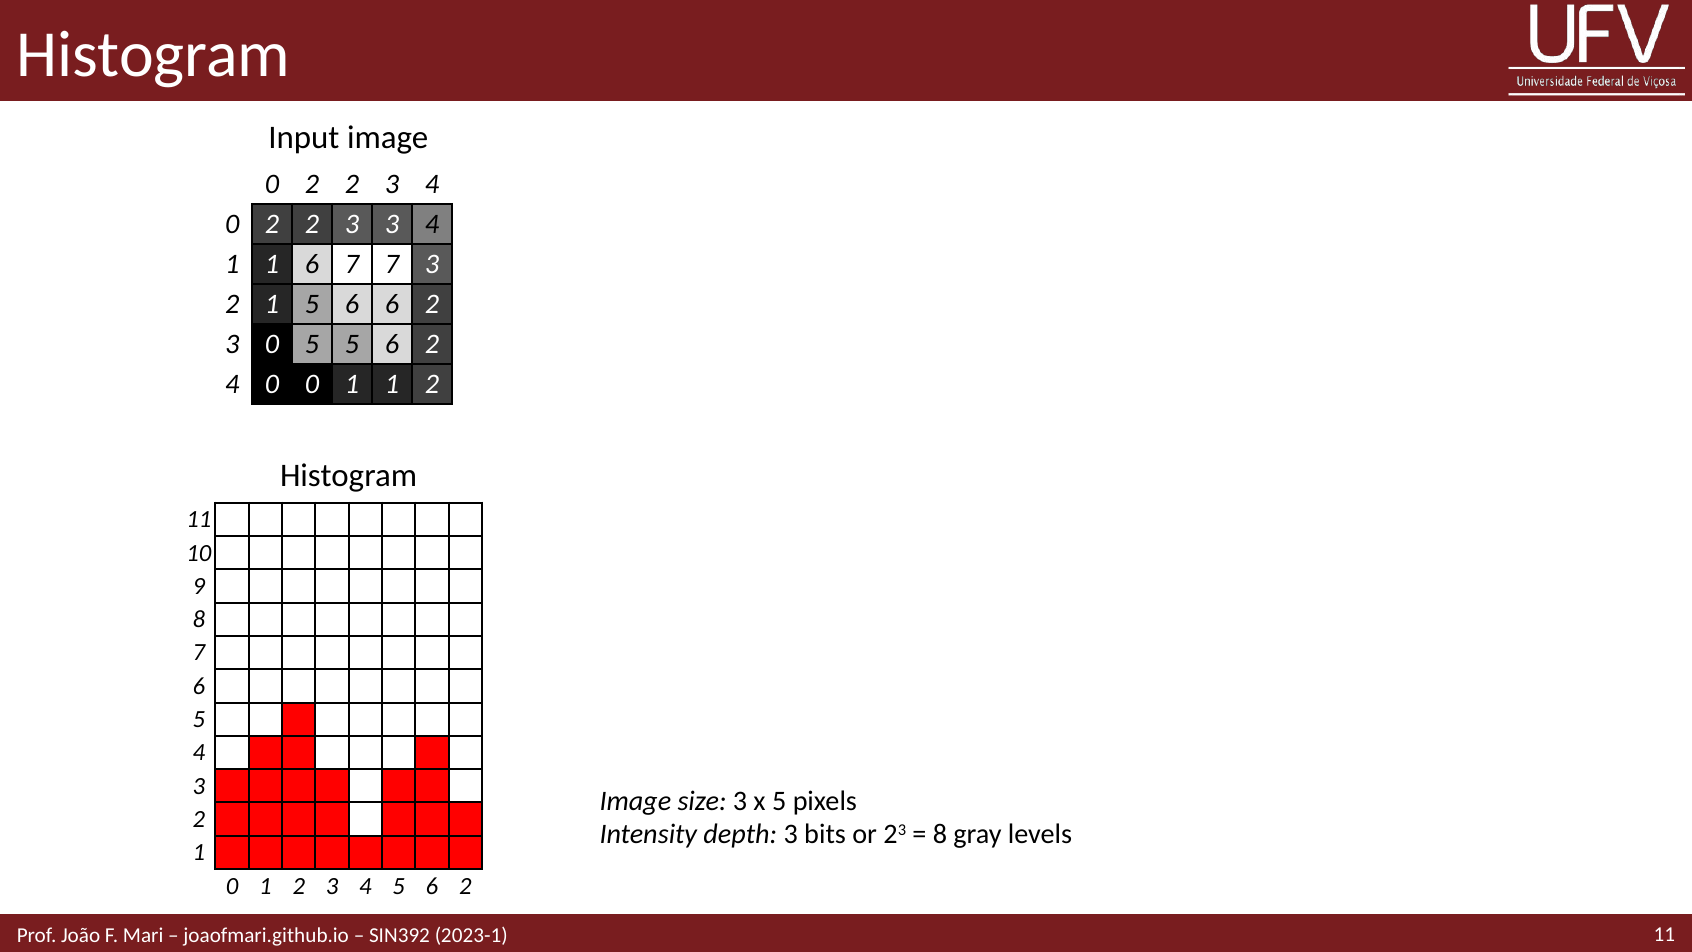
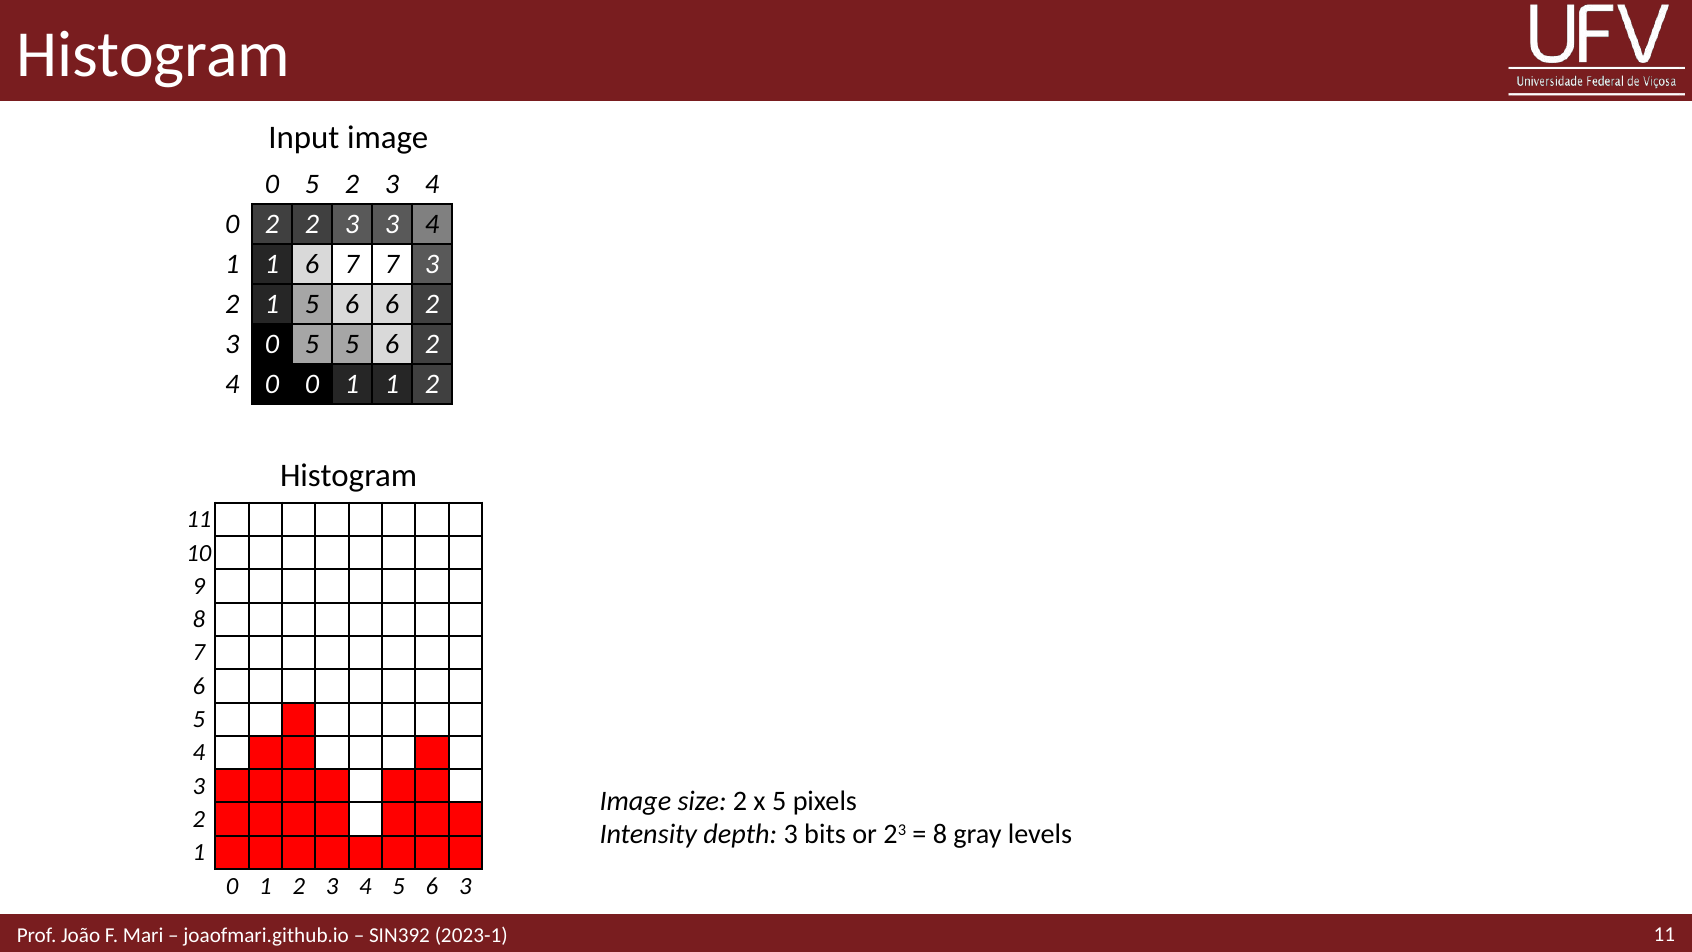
2 at (312, 184): 2 -> 5
size 3: 3 -> 2
4 5 6 2: 2 -> 3
